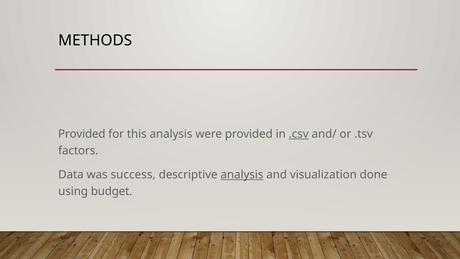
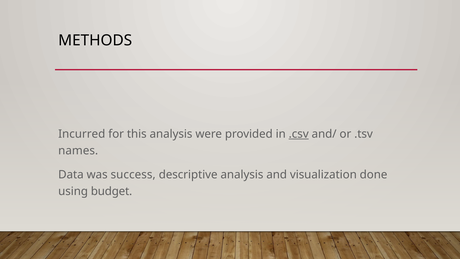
Provided at (82, 134): Provided -> Incurred
factors: factors -> names
analysis at (242, 175) underline: present -> none
